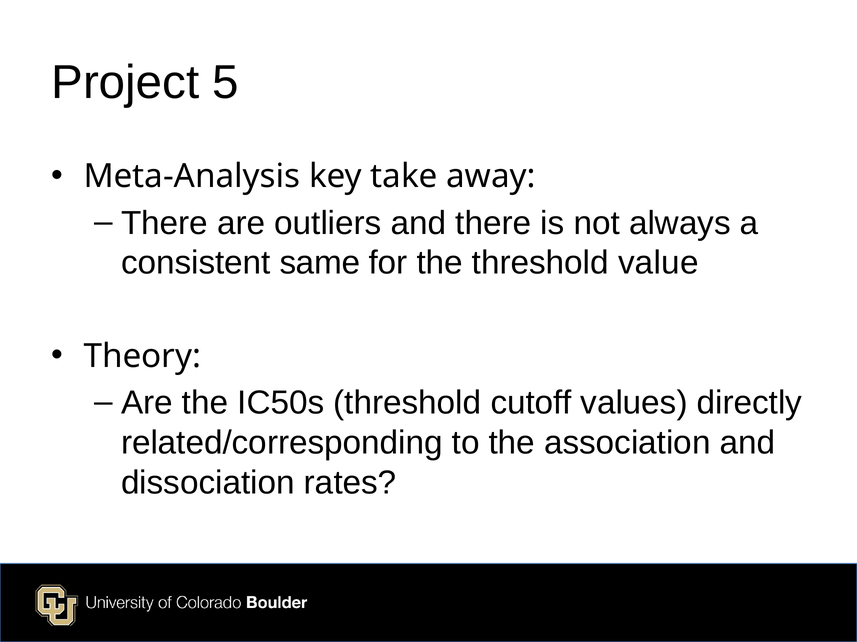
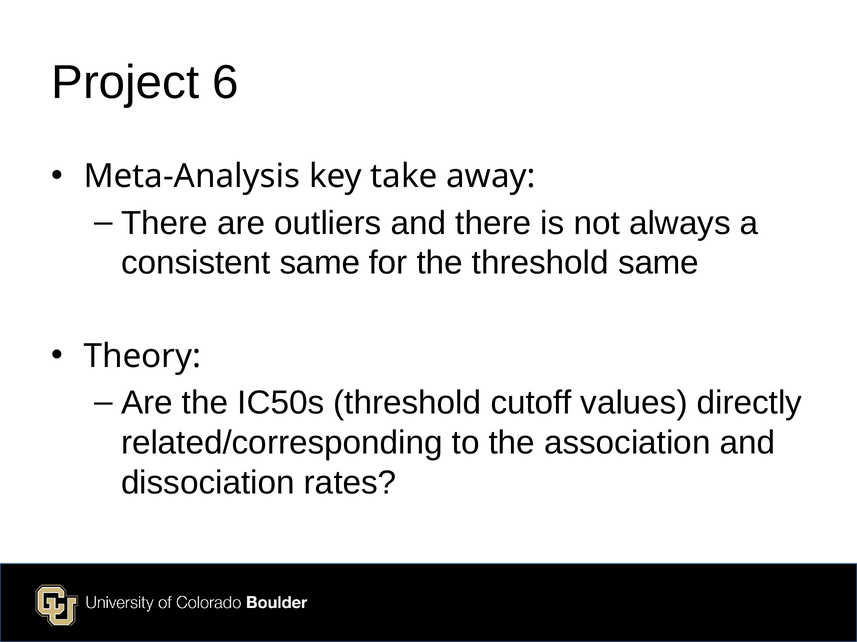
5: 5 -> 6
threshold value: value -> same
